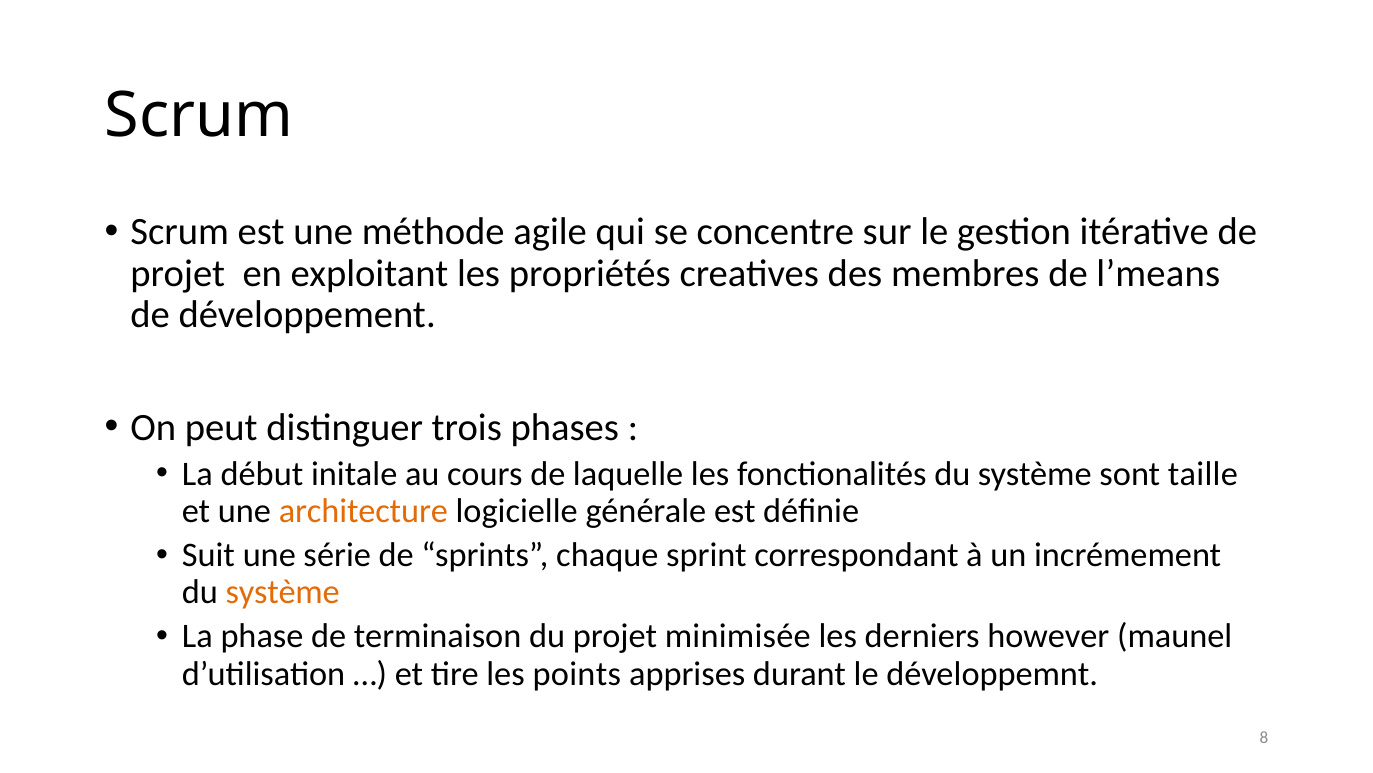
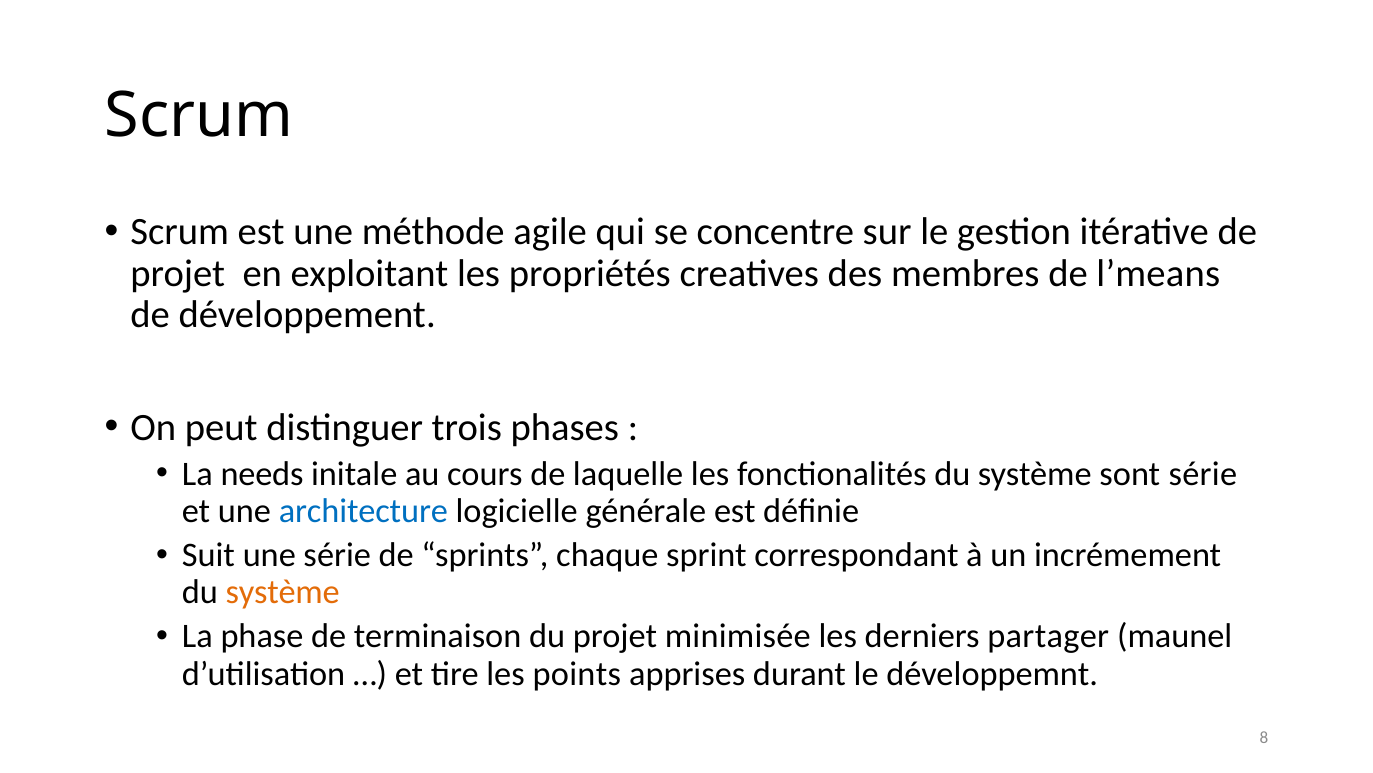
début: début -> needs
sont taille: taille -> série
architecture colour: orange -> blue
however: however -> partager
